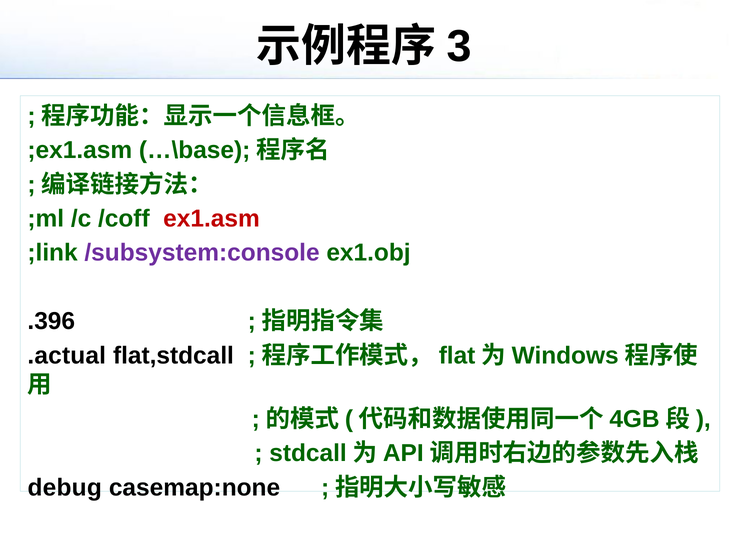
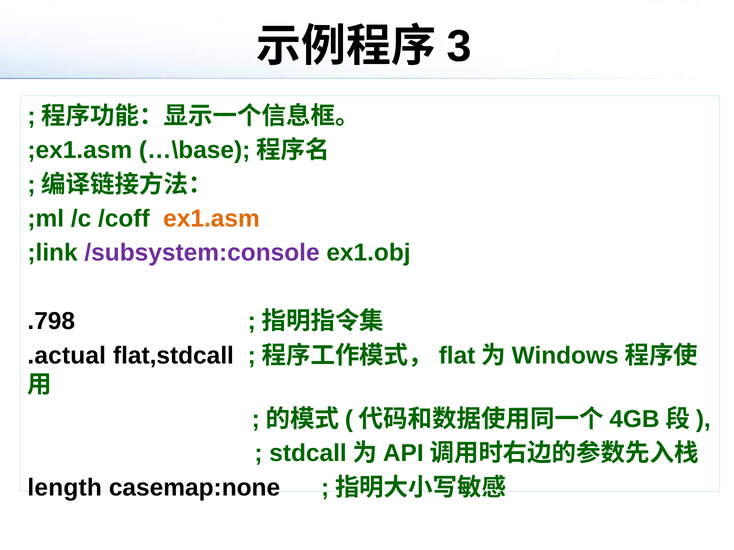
ex1.asm colour: red -> orange
.396: .396 -> .798
debug: debug -> length
